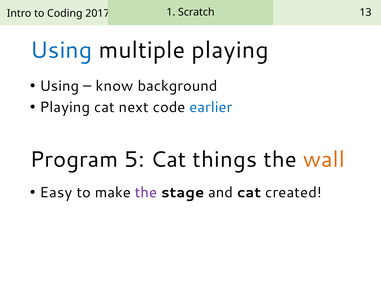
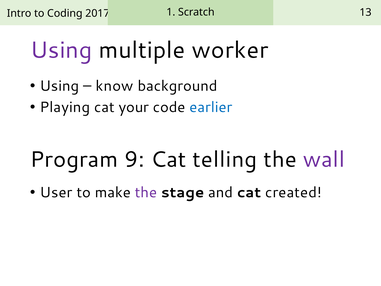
Using at (61, 50) colour: blue -> purple
multiple playing: playing -> worker
next: next -> your
5: 5 -> 9
things: things -> telling
wall colour: orange -> purple
Easy: Easy -> User
